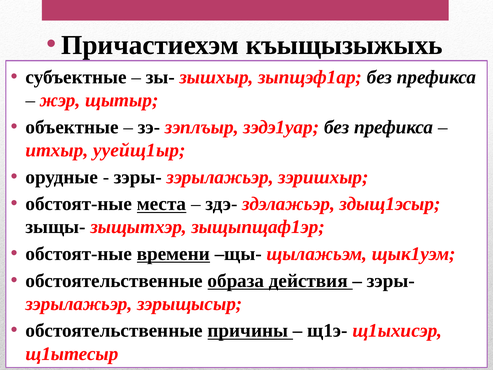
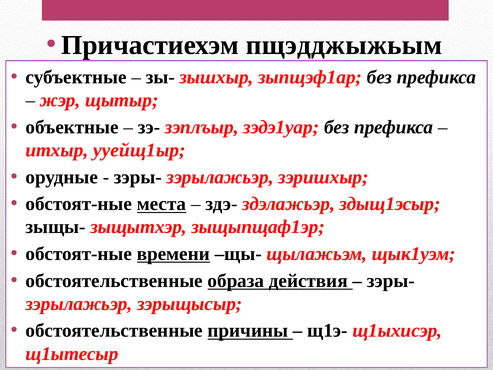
къыщызыжыхь: къыщызыжыхь -> пщэдджыжьым
